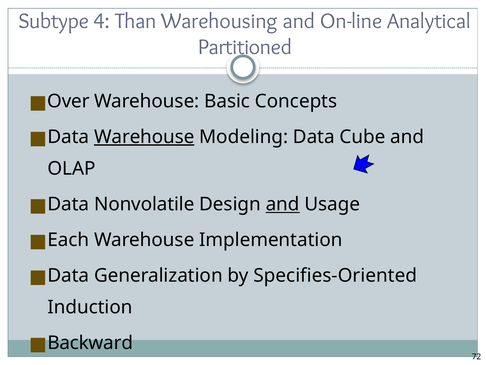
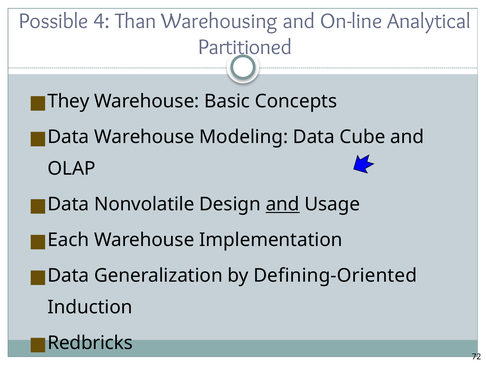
Subtype: Subtype -> Possible
Over: Over -> They
Warehouse at (144, 137) underline: present -> none
Specifies-Oriented: Specifies-Oriented -> Defining-Oriented
Backward: Backward -> Redbricks
